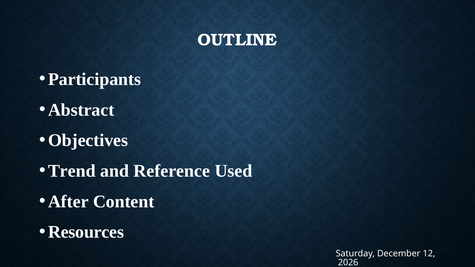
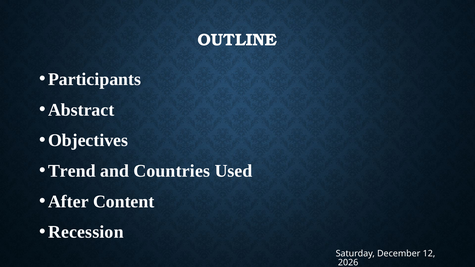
Reference: Reference -> Countries
Resources: Resources -> Recession
